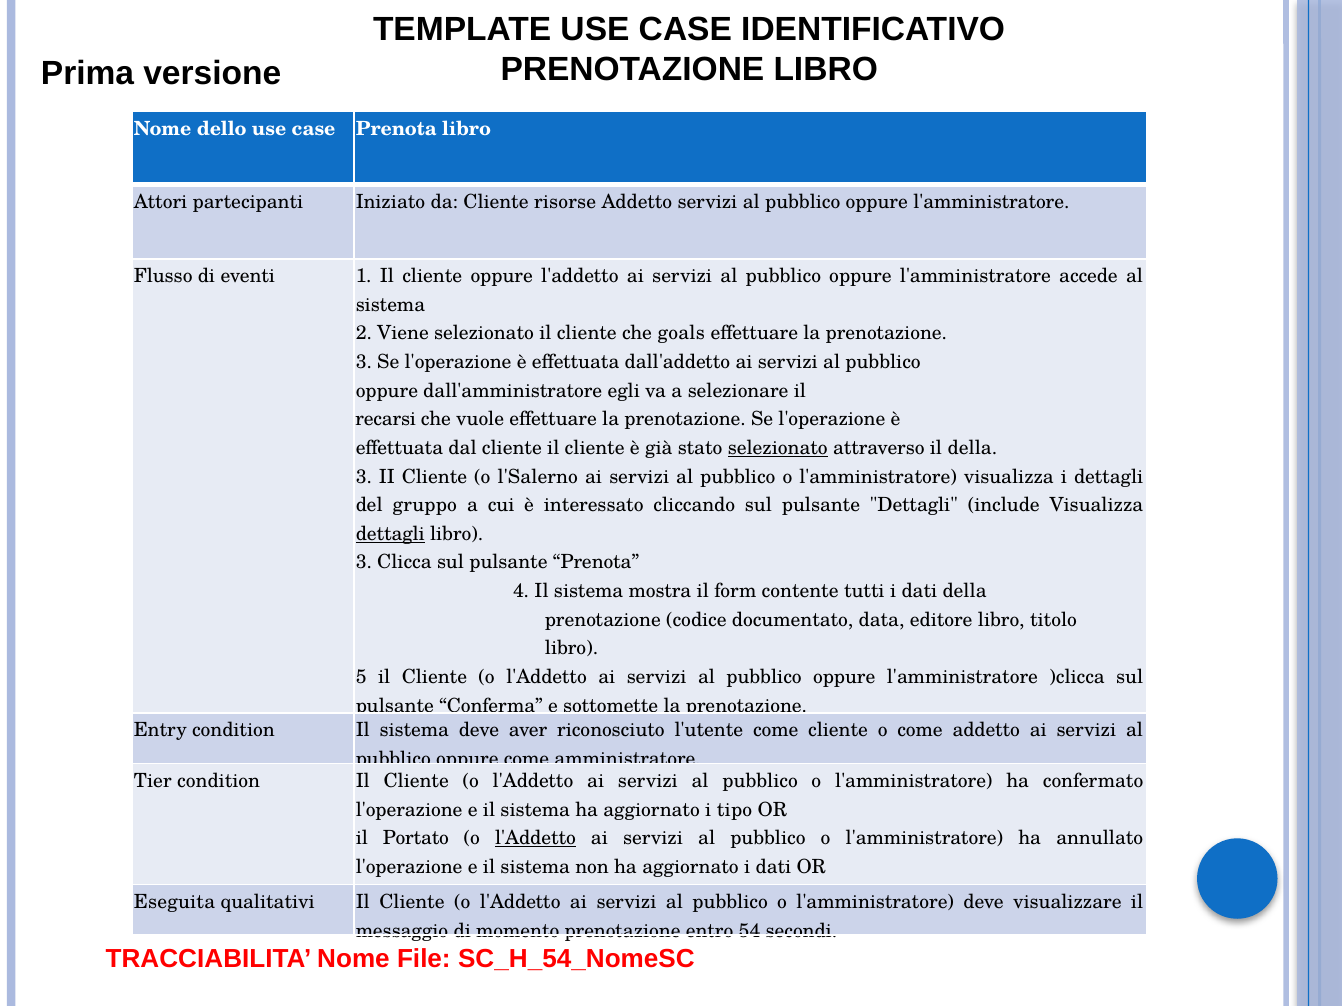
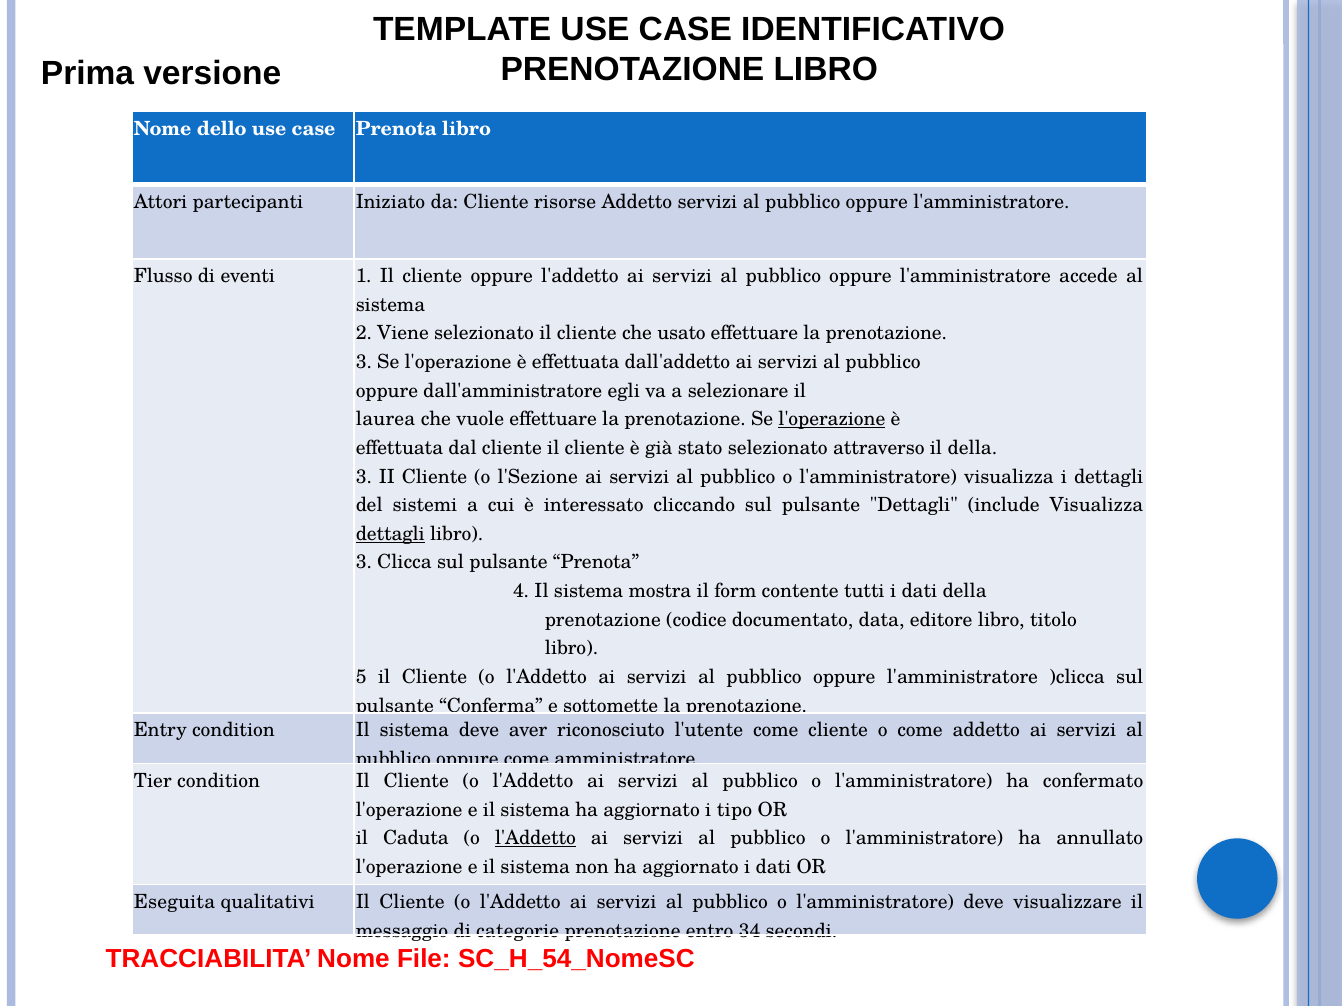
goals: goals -> usato
recarsi: recarsi -> laurea
l'operazione at (832, 420) underline: none -> present
selezionato at (778, 448) underline: present -> none
l'Salerno: l'Salerno -> l'Sezione
gruppo: gruppo -> sistemi
Portato: Portato -> Caduta
momento: momento -> categorie
54: 54 -> 34
